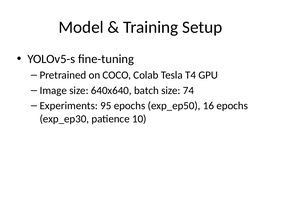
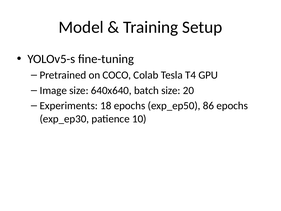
74: 74 -> 20
95: 95 -> 18
16: 16 -> 86
